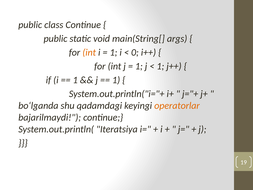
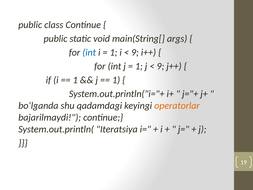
int at (89, 52) colour: orange -> blue
0 at (135, 52): 0 -> 9
1 at (160, 66): 1 -> 9
